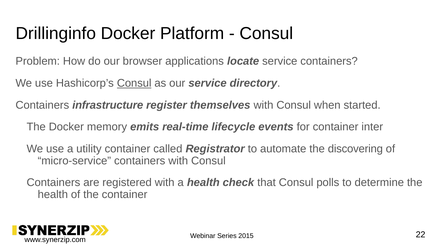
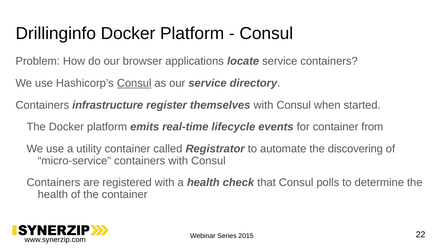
The Docker memory: memory -> platform
inter: inter -> from
